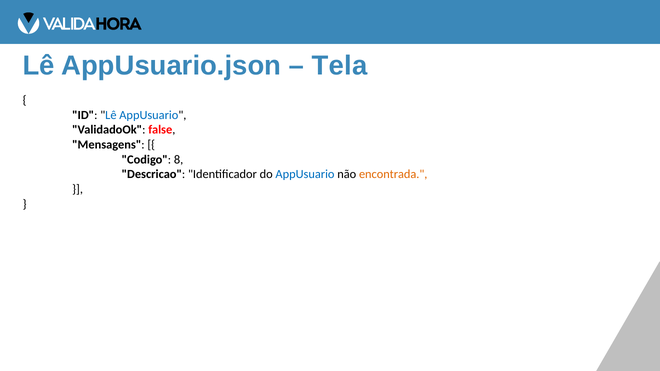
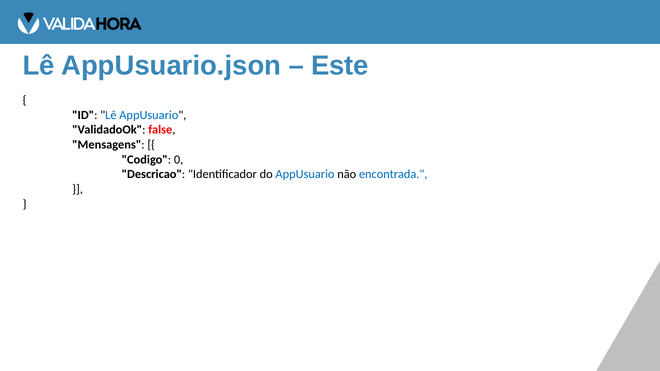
Tela: Tela -> Este
8: 8 -> 0
encontrada colour: orange -> blue
